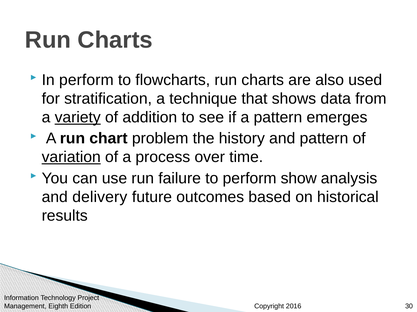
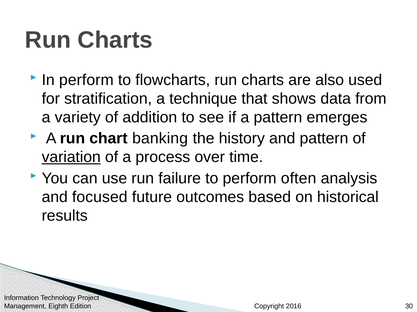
variety underline: present -> none
problem: problem -> banking
show: show -> often
delivery: delivery -> focused
